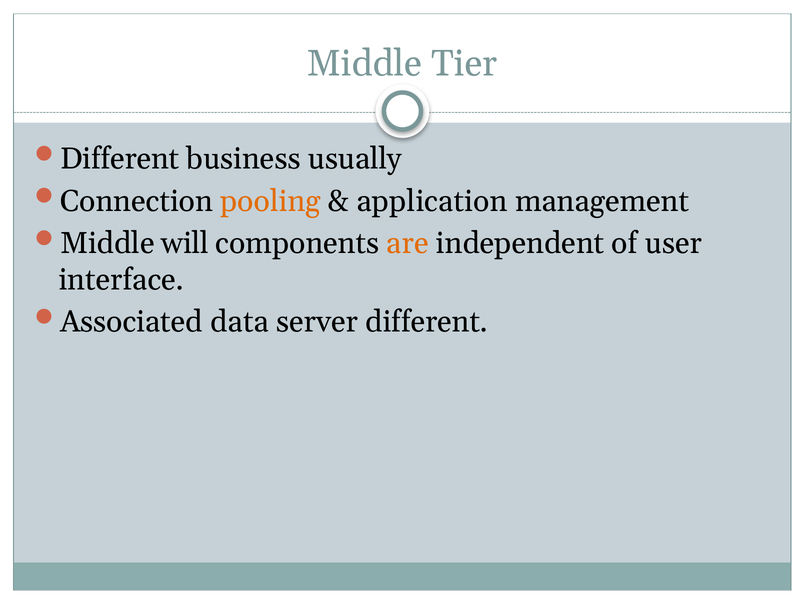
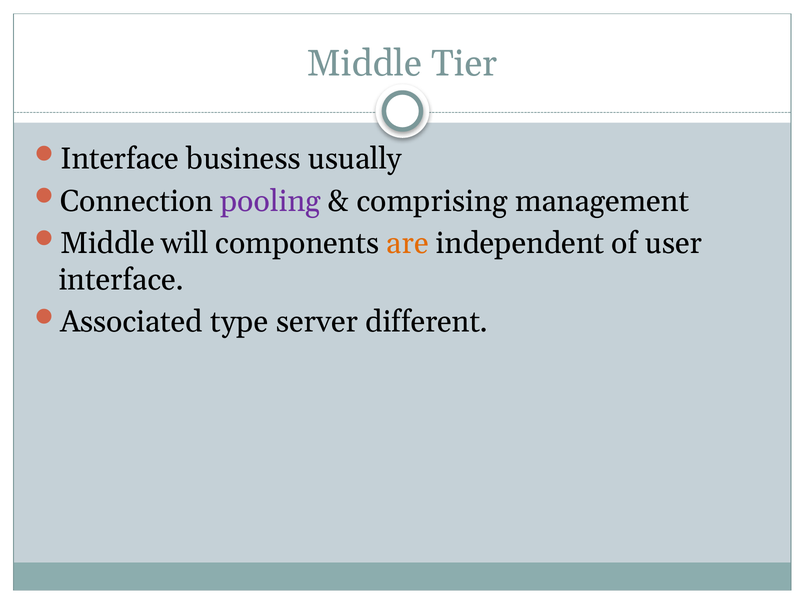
Different at (120, 159): Different -> Interface
pooling colour: orange -> purple
application: application -> comprising
data: data -> type
